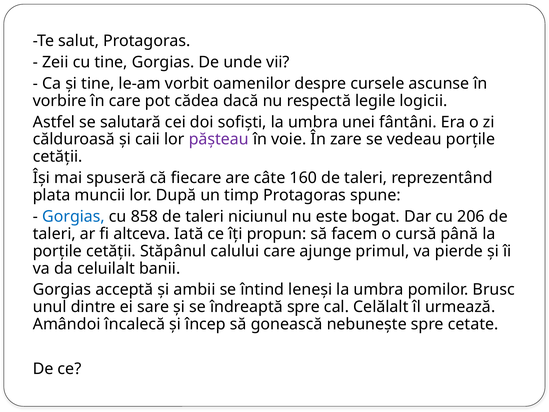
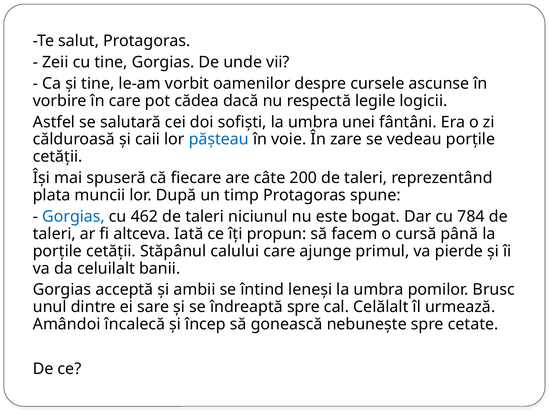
pășteau colour: purple -> blue
160: 160 -> 200
858: 858 -> 462
206: 206 -> 784
